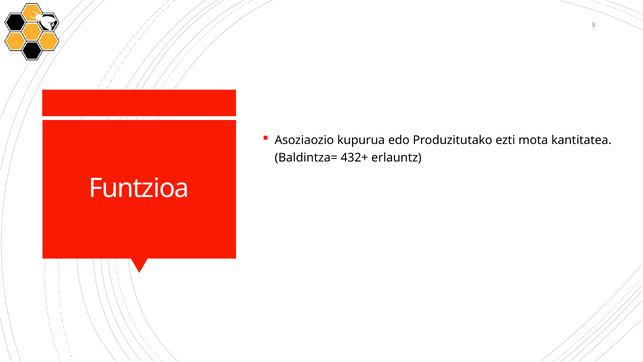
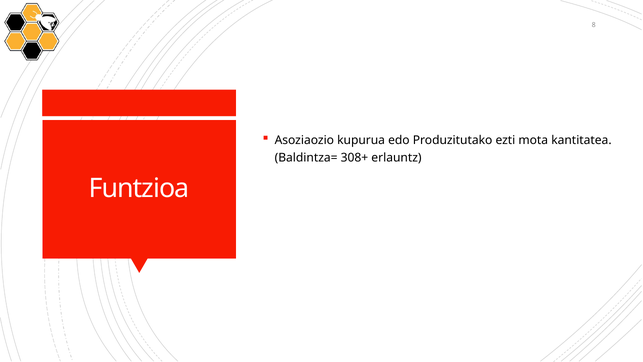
432+: 432+ -> 308+
